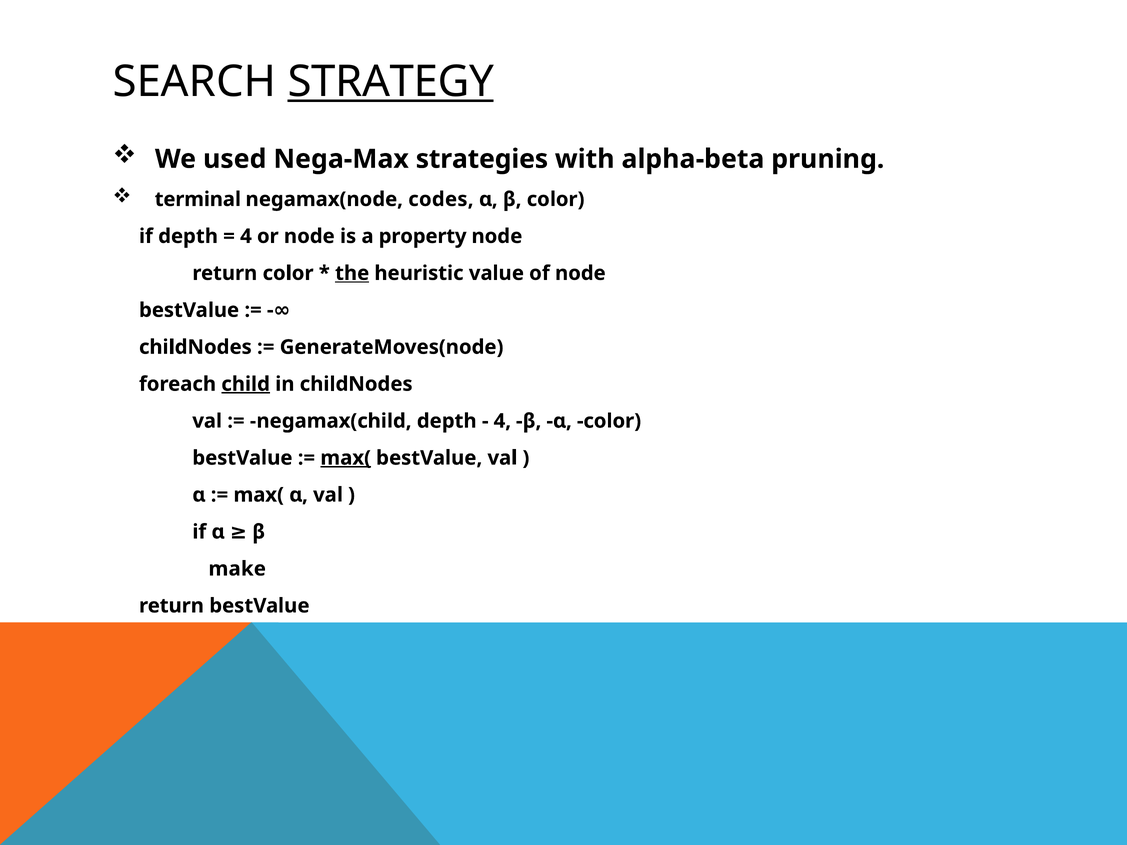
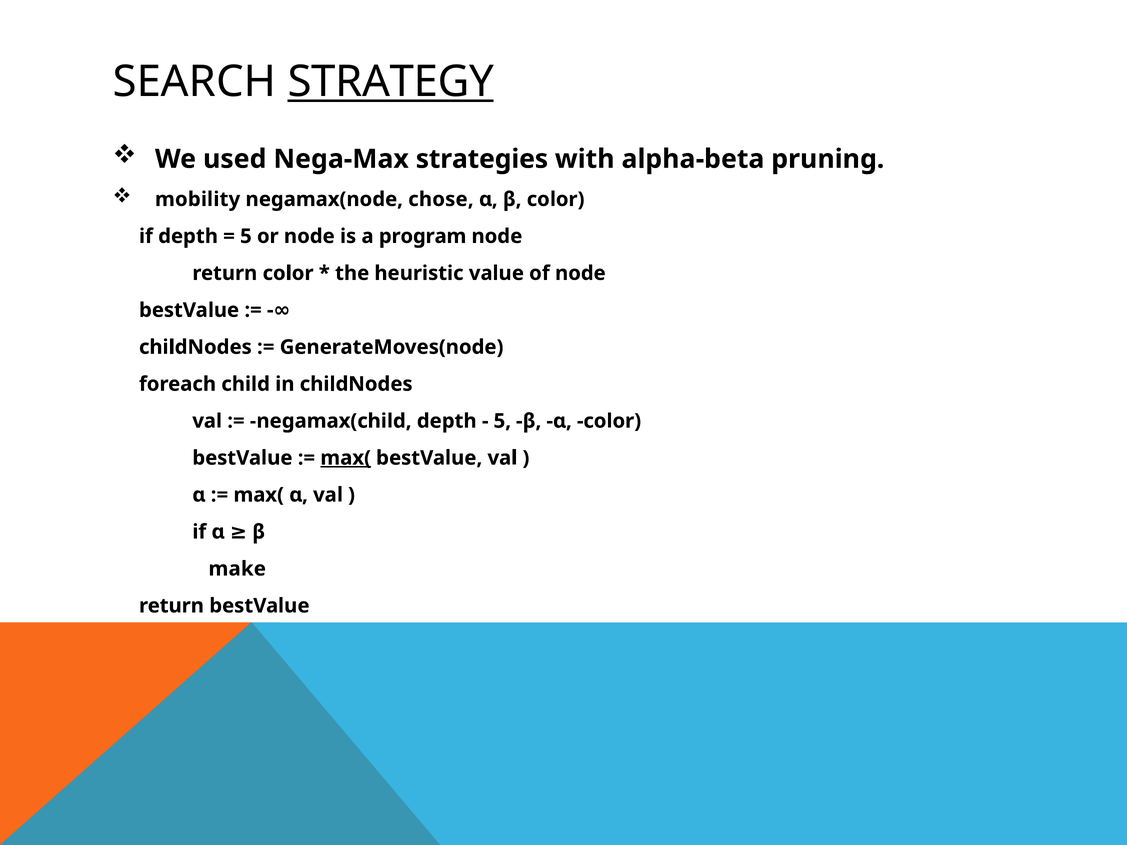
terminal: terminal -> mobility
codes: codes -> chose
4 at (246, 236): 4 -> 5
property: property -> program
the underline: present -> none
child underline: present -> none
4 at (502, 421): 4 -> 5
